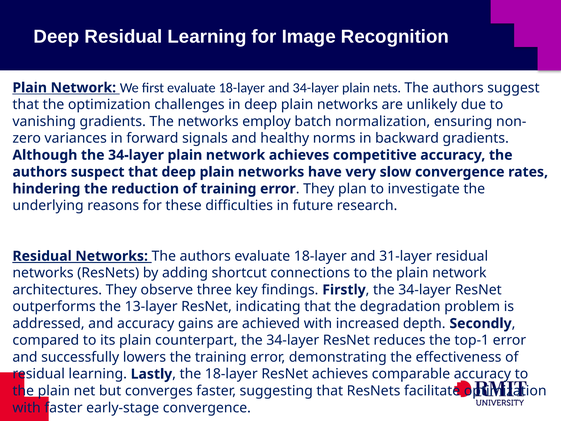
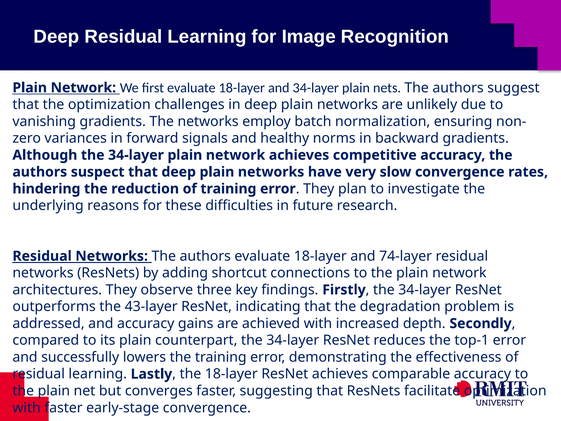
31-layer: 31-layer -> 74-layer
13-layer: 13-layer -> 43-layer
